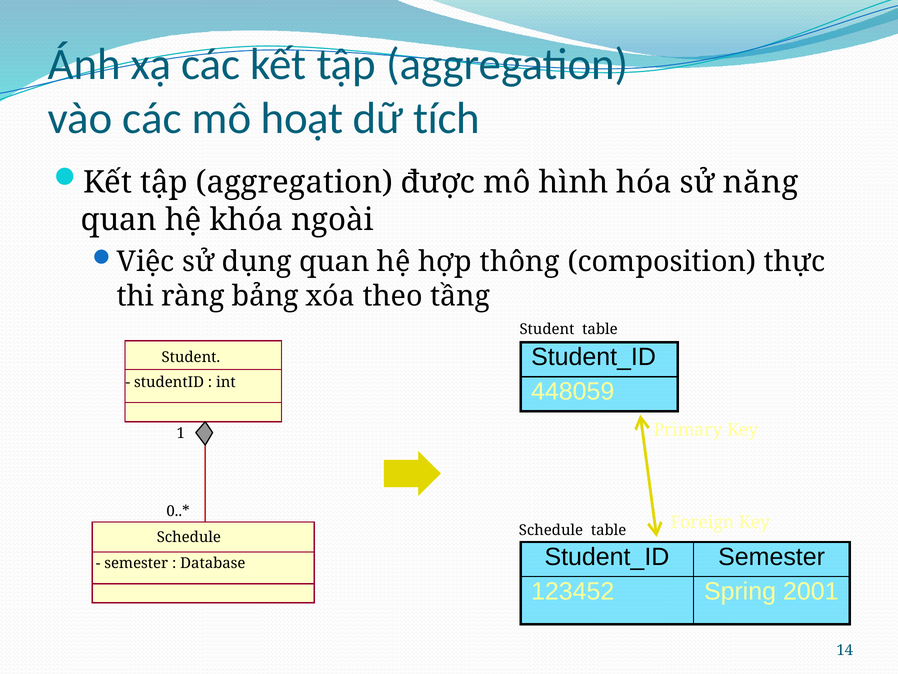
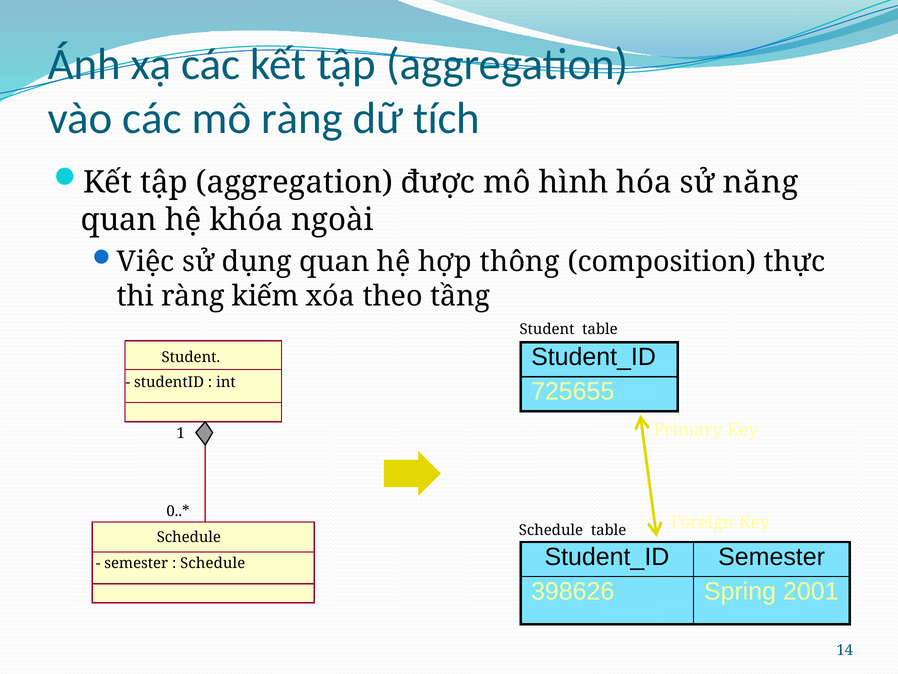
mô hoạt: hoạt -> ràng
bảng: bảng -> kiếm
448059: 448059 -> 725655
Database at (213, 563): Database -> Schedule
123452: 123452 -> 398626
